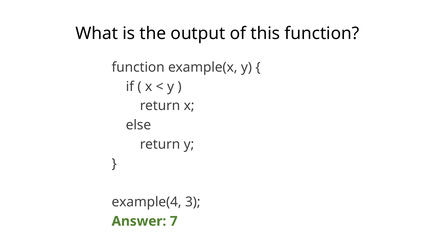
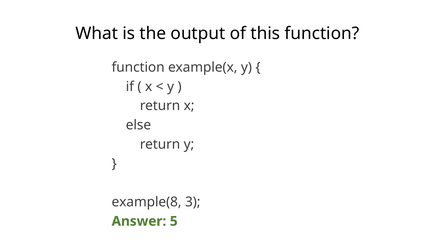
example(4: example(4 -> example(8
7: 7 -> 5
